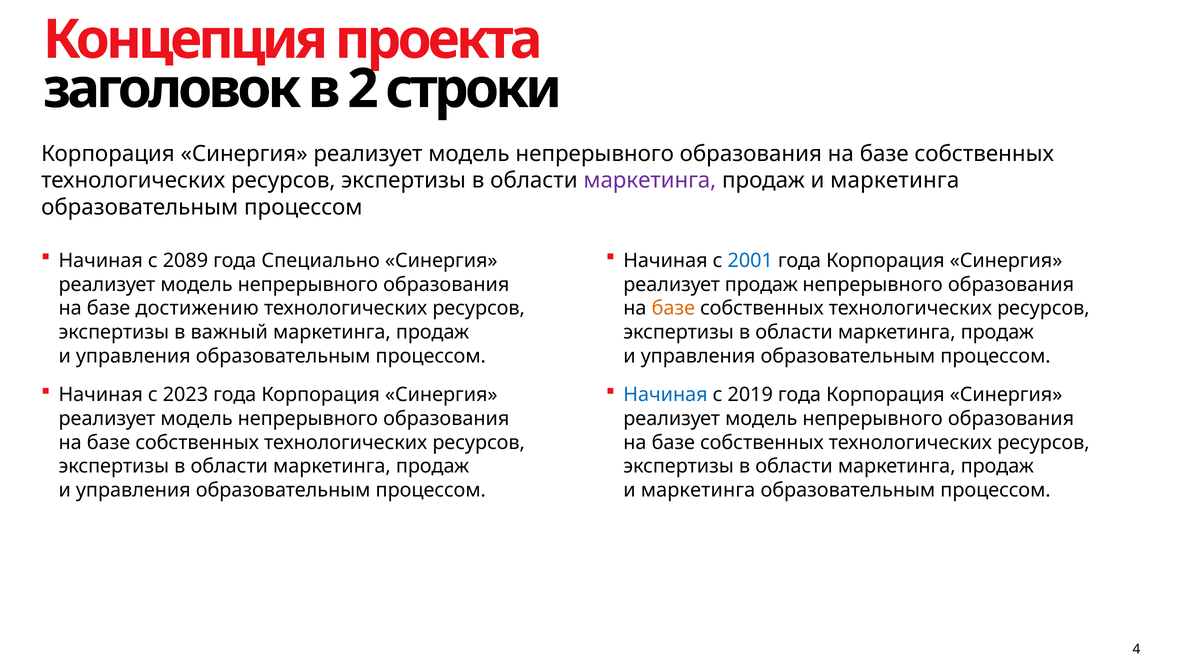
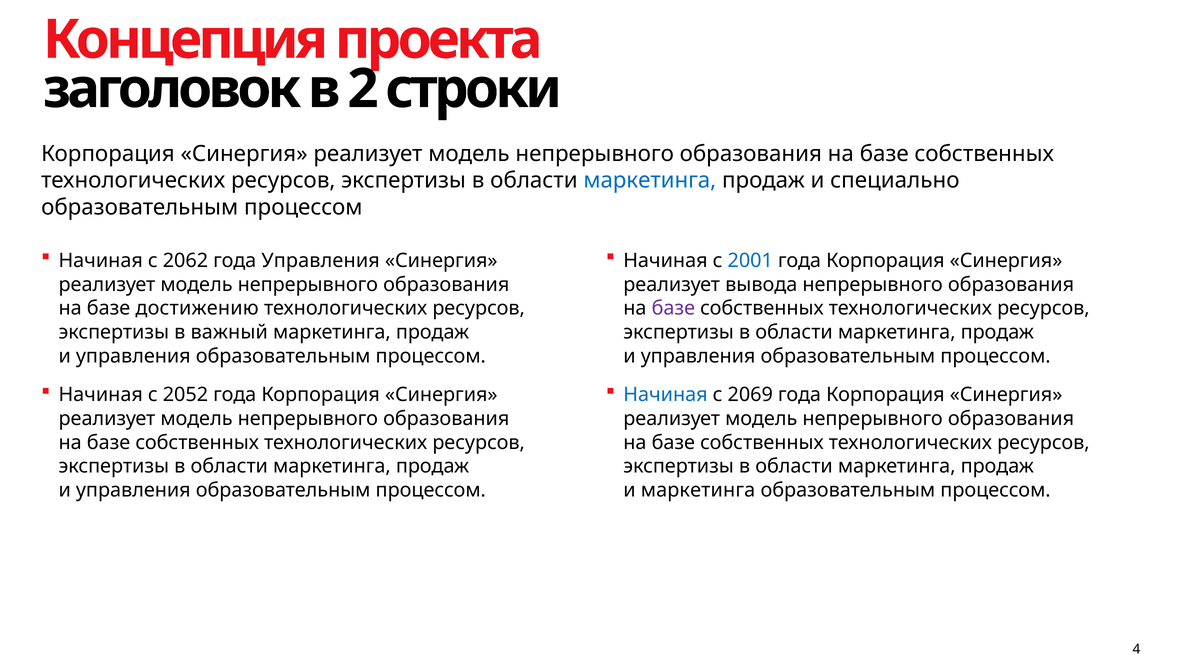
маркетинга at (650, 180) colour: purple -> blue
маркетинга at (895, 180): маркетинга -> специально
2089: 2089 -> 2062
года Специально: Специально -> Управления
реализует продаж: продаж -> вывода
базе at (673, 308) colour: orange -> purple
2023: 2023 -> 2052
2019: 2019 -> 2069
